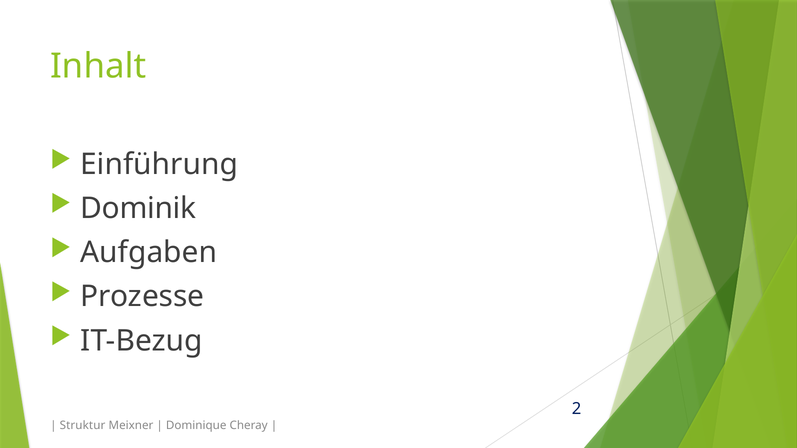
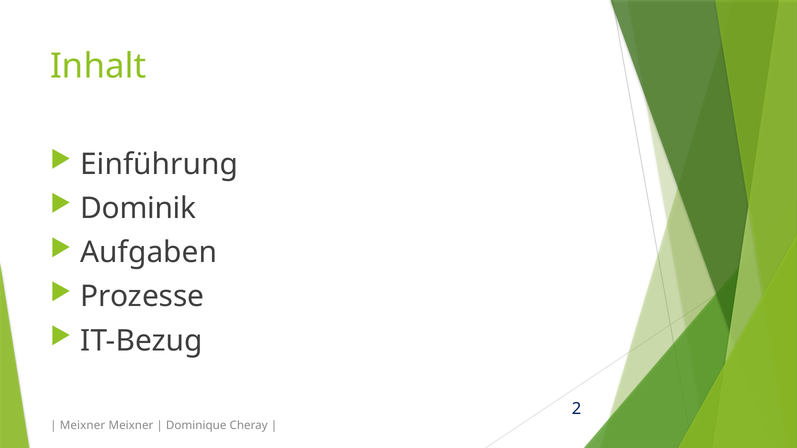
Struktur at (83, 426): Struktur -> Meixner
